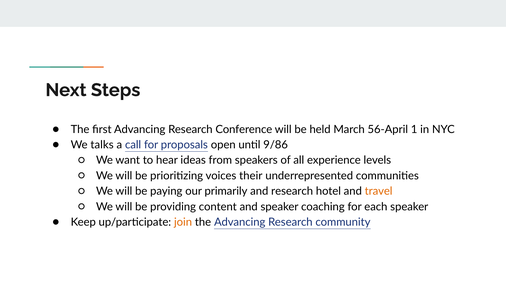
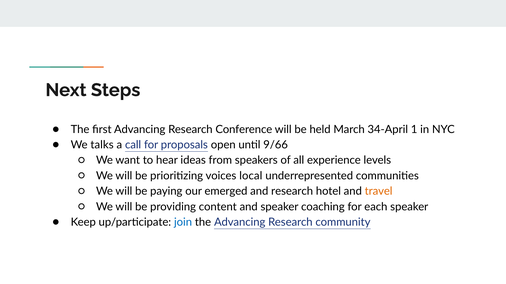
56-April: 56-April -> 34-April
9/86: 9/86 -> 9/66
their: their -> local
primarily: primarily -> emerged
join colour: orange -> blue
